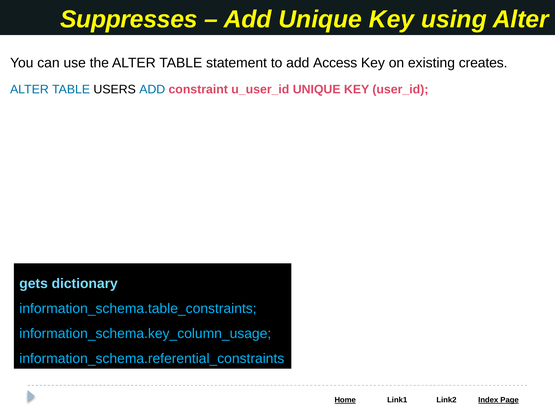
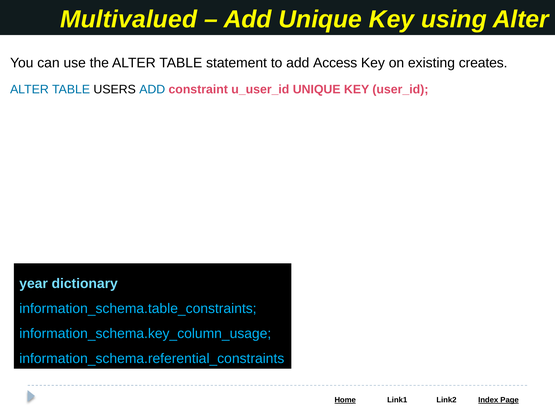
Suppresses: Suppresses -> Multivalued
gets: gets -> year
